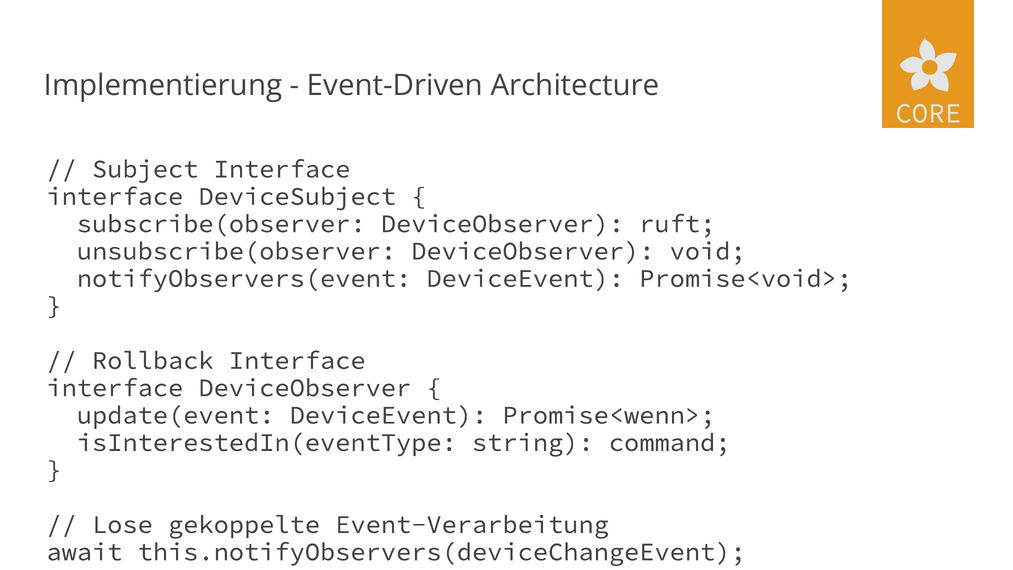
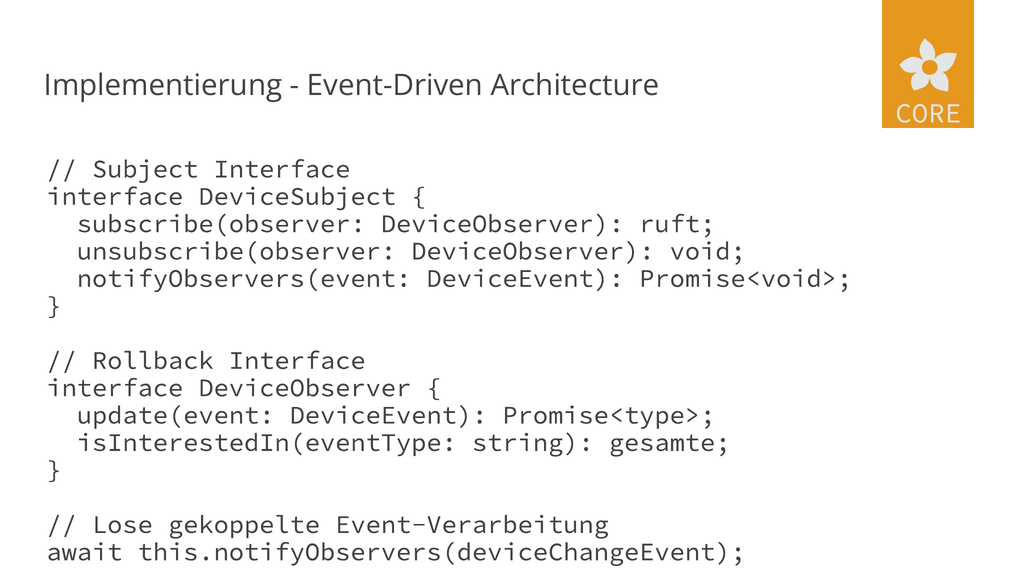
Promise<wenn>: Promise<wenn> -> Promise<type>
command: command -> gesamte
